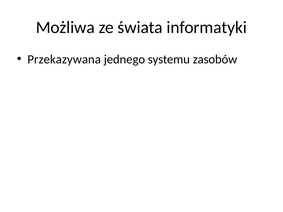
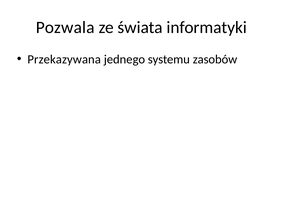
Możliwa: Możliwa -> Pozwala
